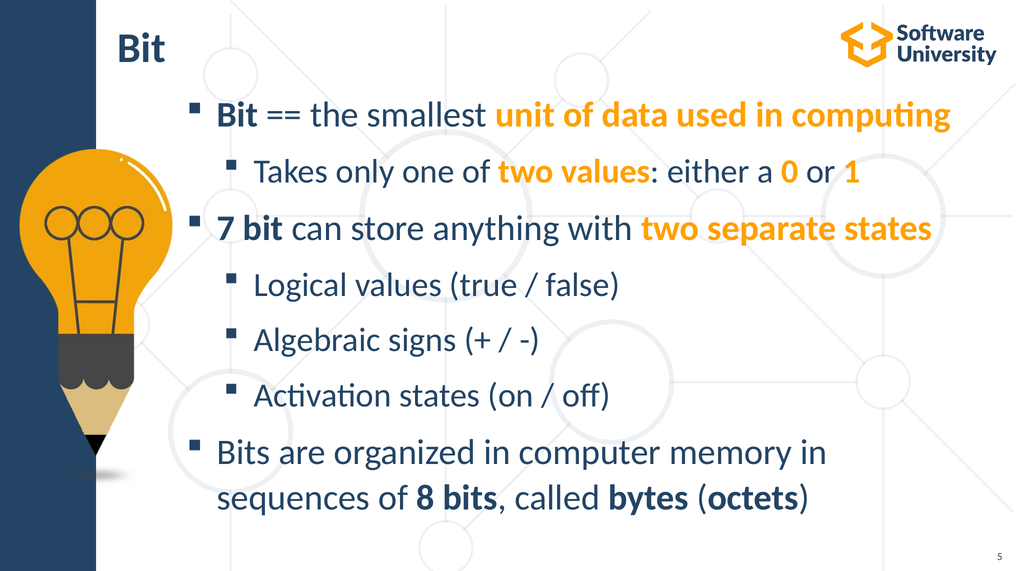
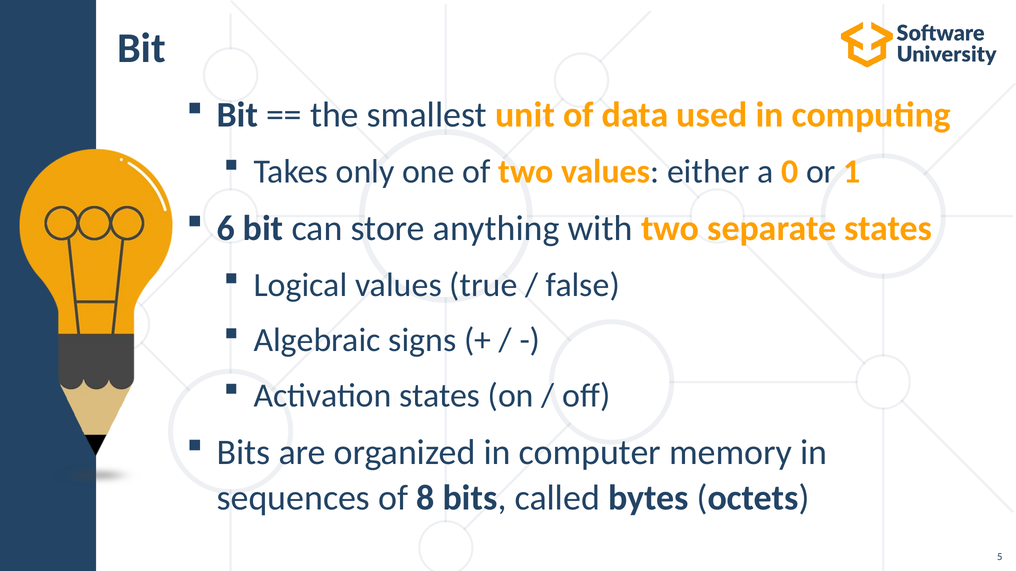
7: 7 -> 6
